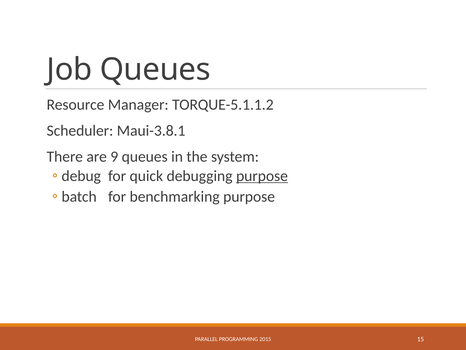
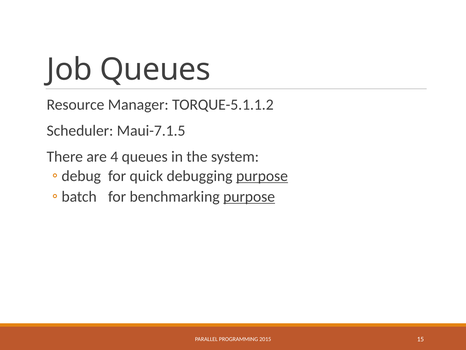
Maui-3.8.1: Maui-3.8.1 -> Maui-7.1.5
9: 9 -> 4
purpose at (249, 196) underline: none -> present
